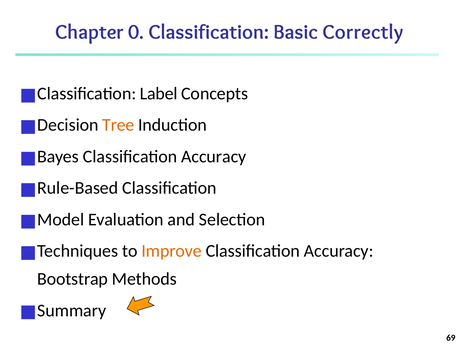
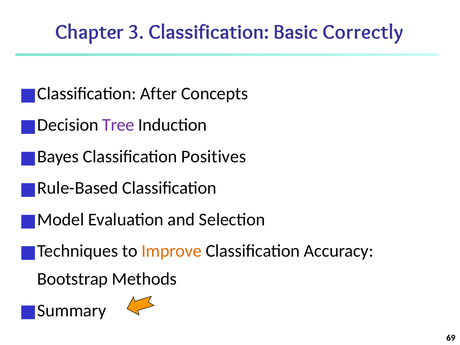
0: 0 -> 3
Label: Label -> After
Tree colour: orange -> purple
Accuracy at (214, 157): Accuracy -> Positives
